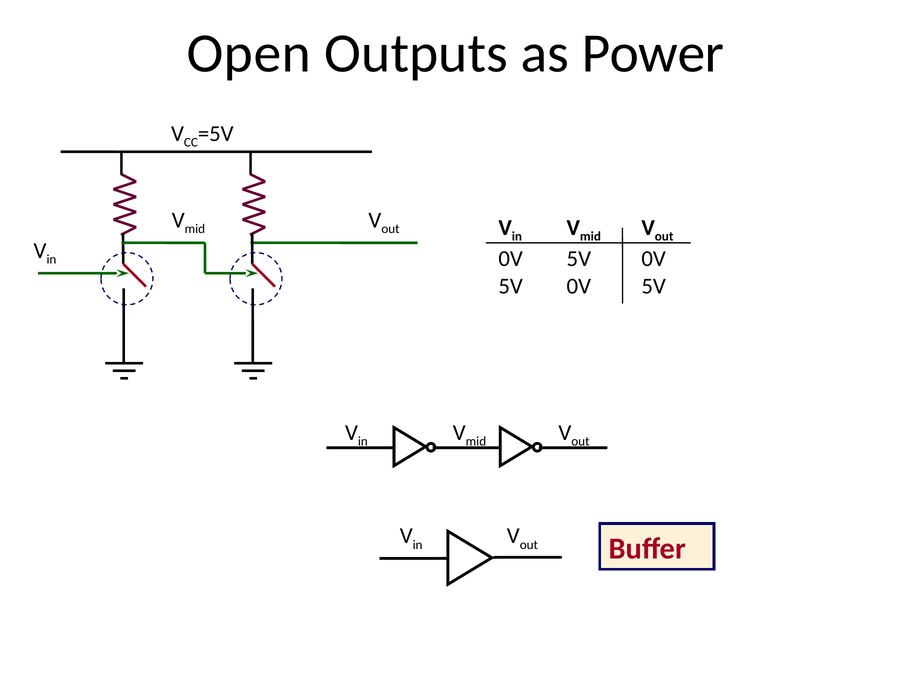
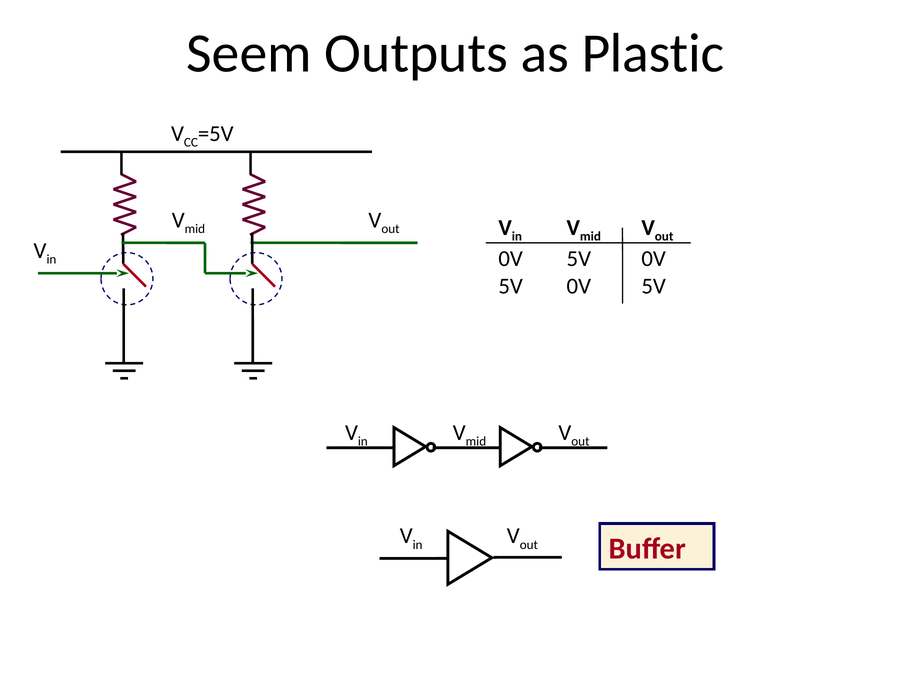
Open: Open -> Seem
Power: Power -> Plastic
